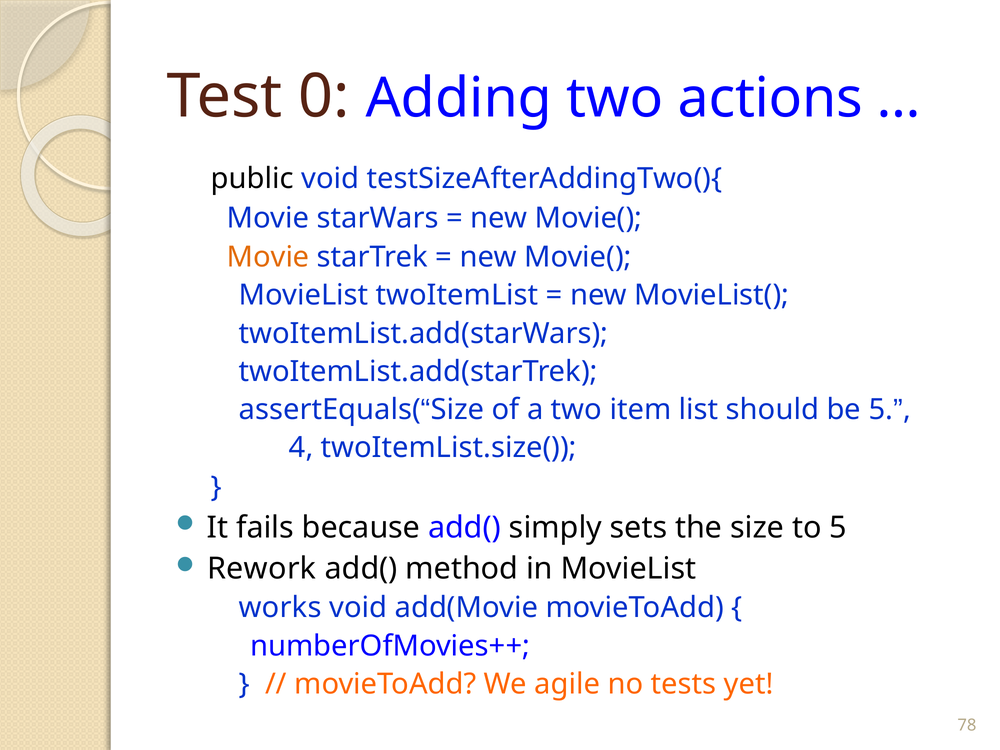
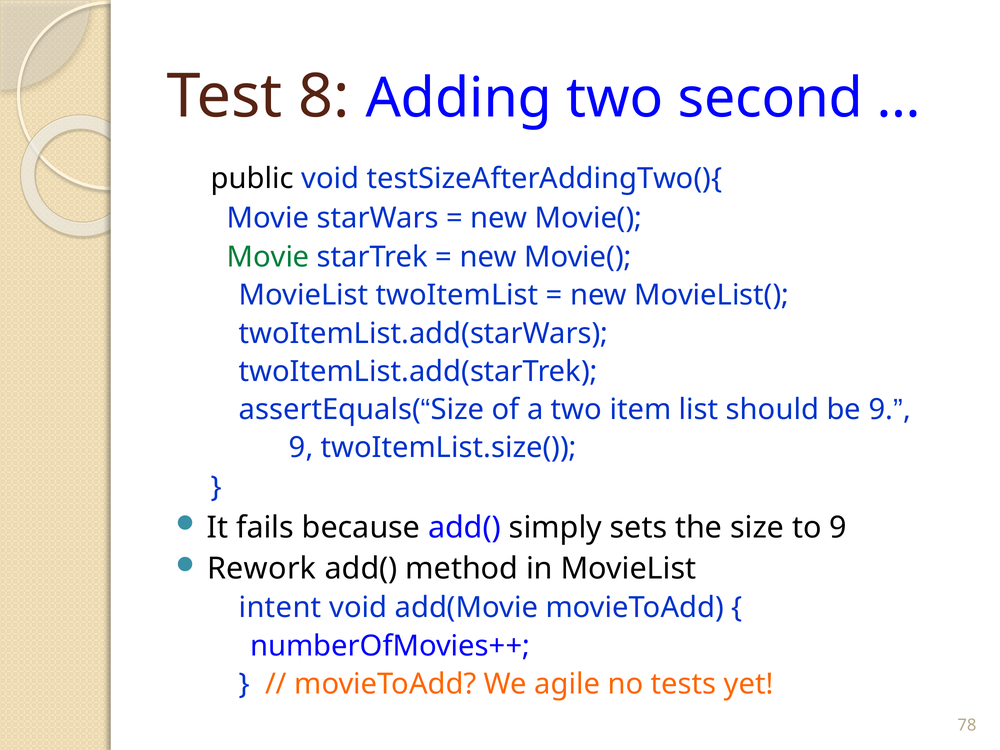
0: 0 -> 8
actions: actions -> second
Movie at (268, 257) colour: orange -> green
be 5: 5 -> 9
4 at (301, 448): 4 -> 9
to 5: 5 -> 9
works: works -> intent
